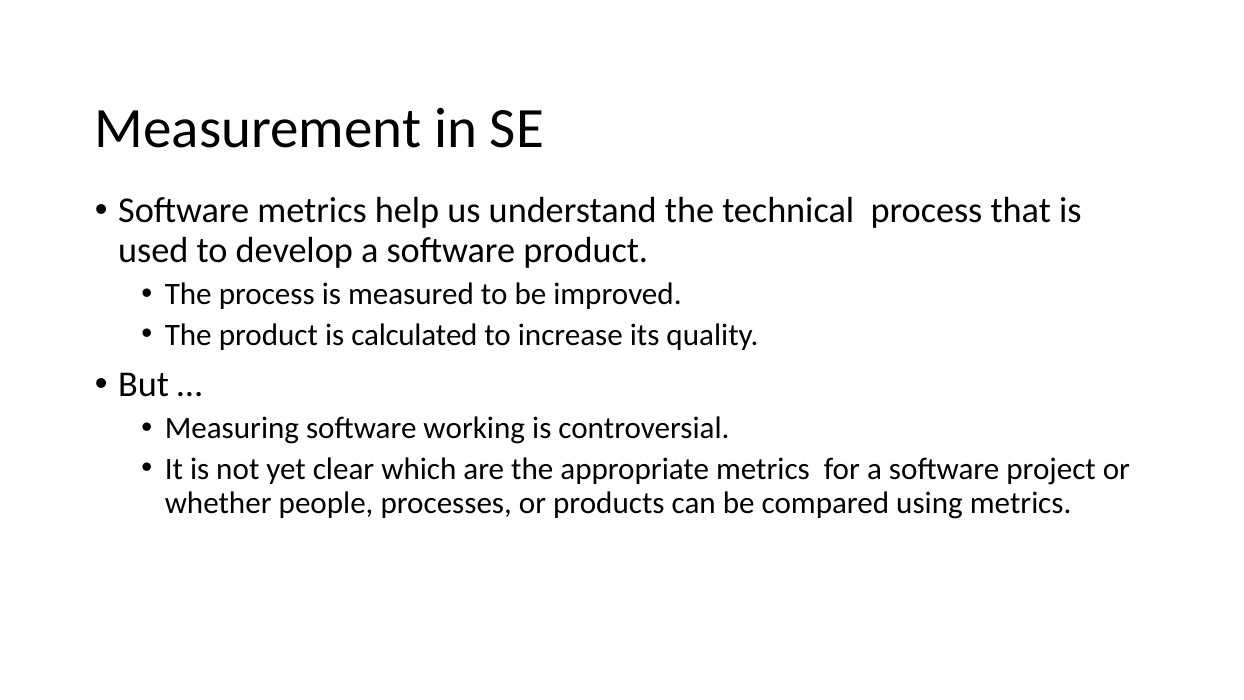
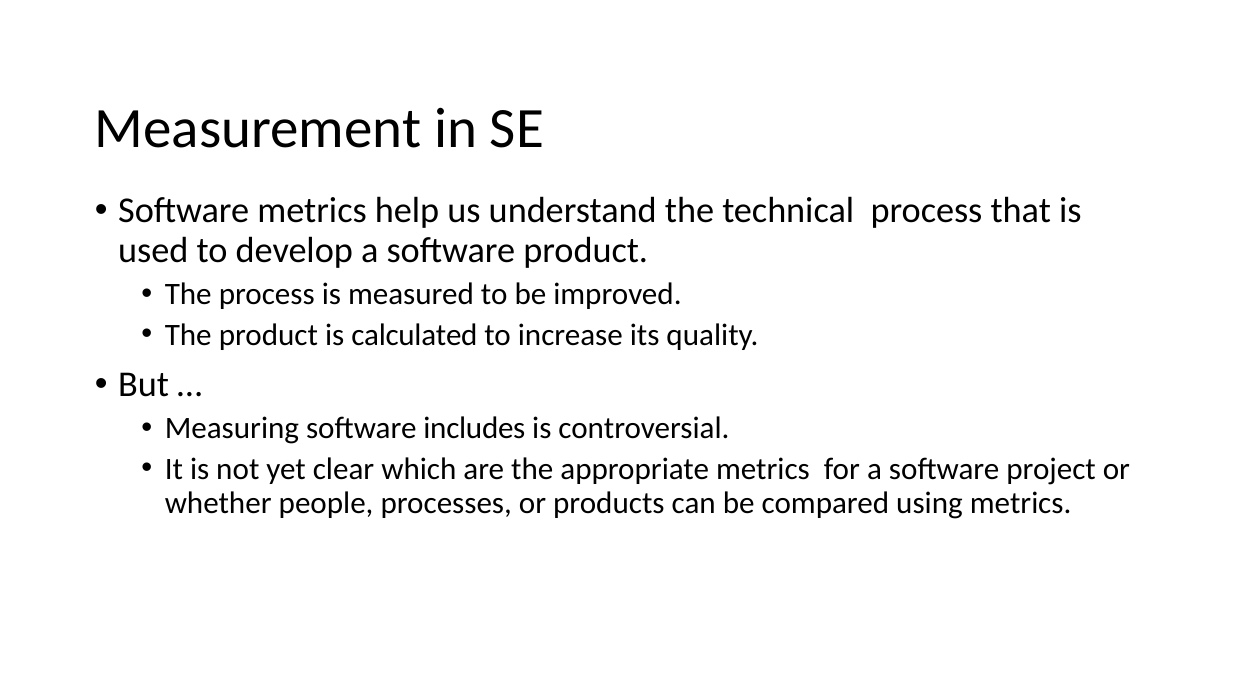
working: working -> includes
